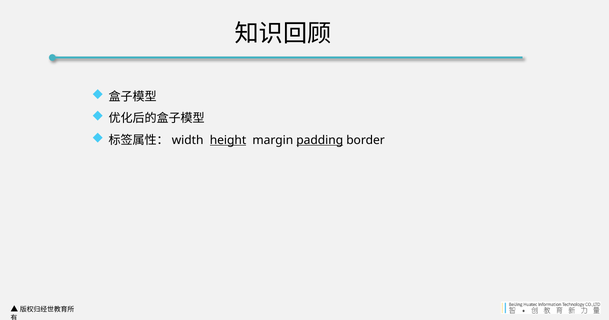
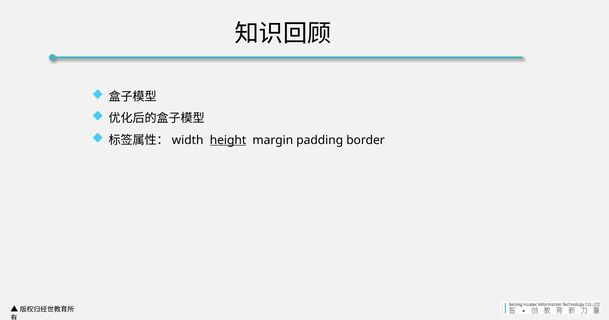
padding underline: present -> none
